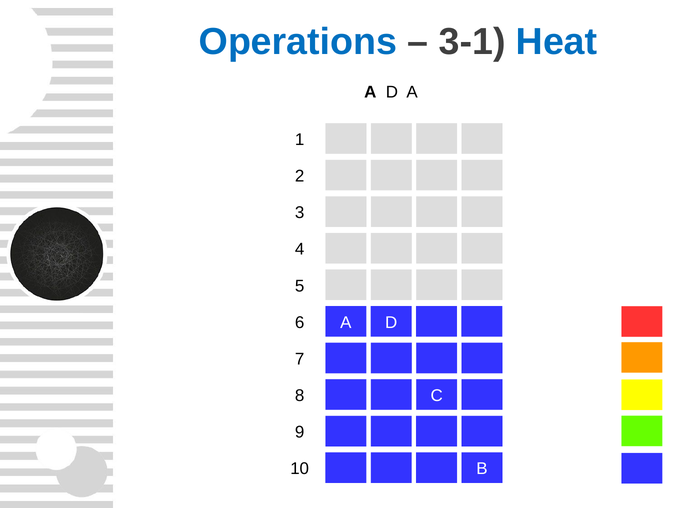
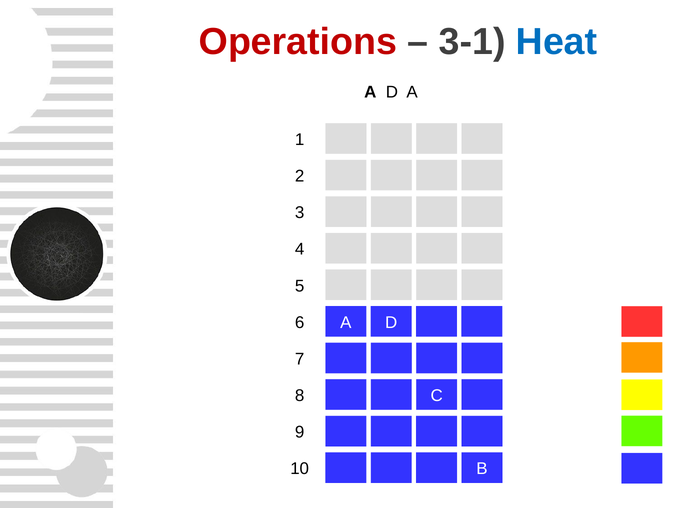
Operations colour: blue -> red
